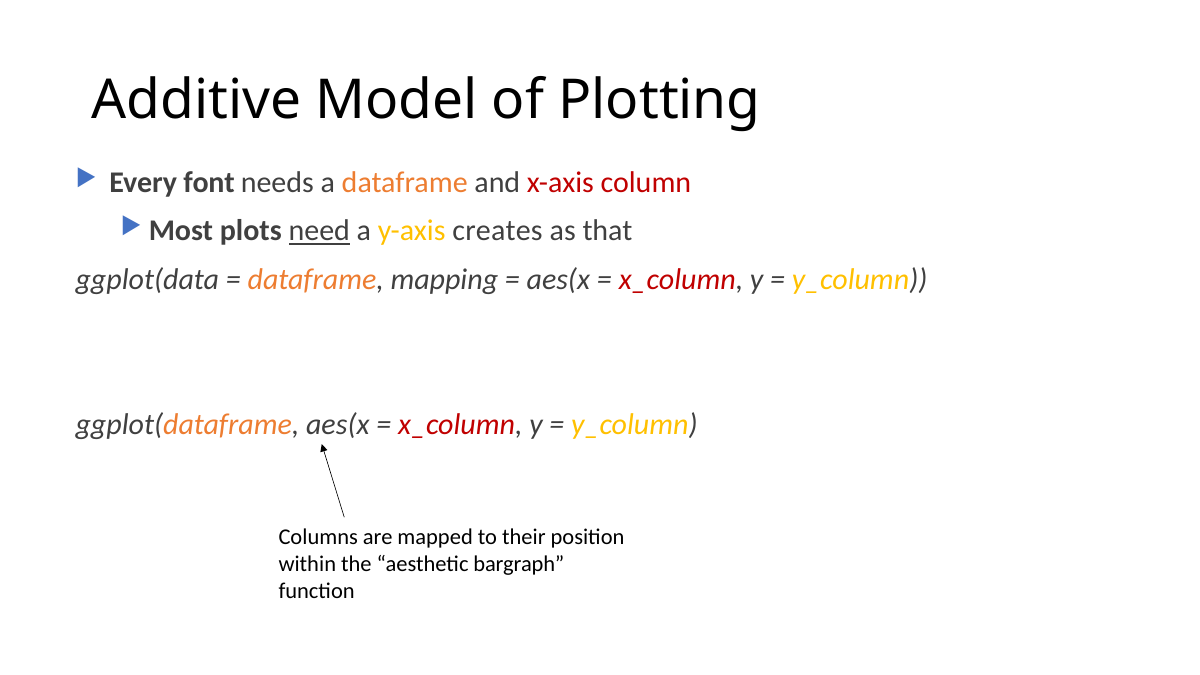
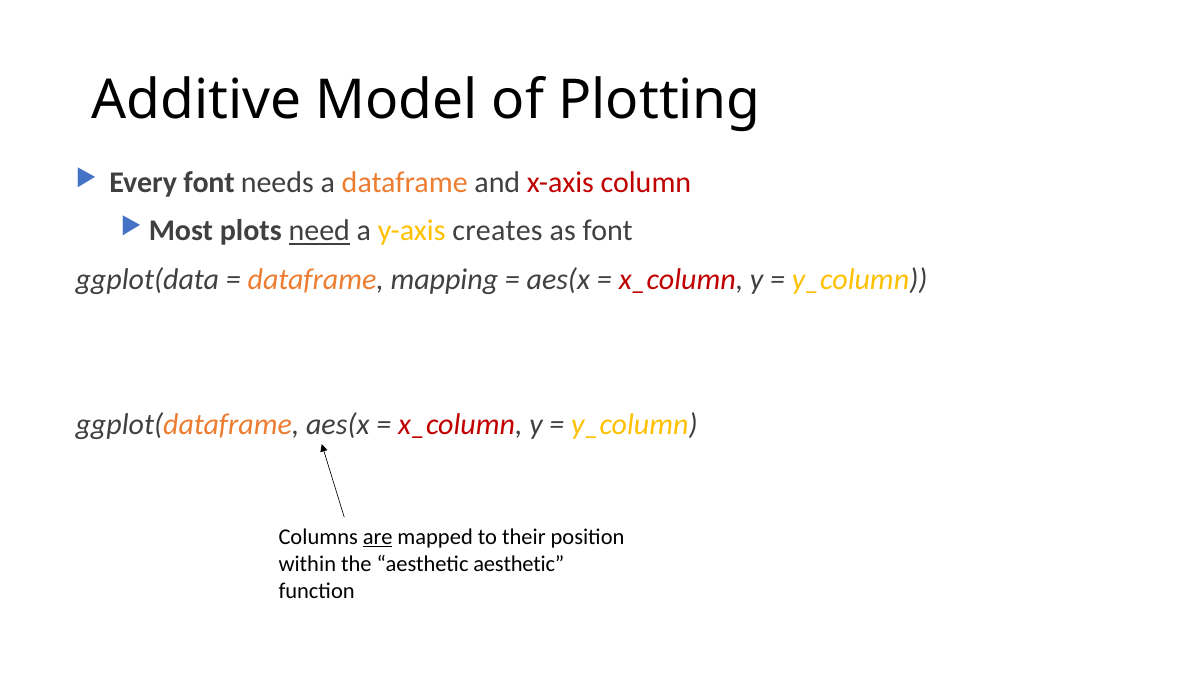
as that: that -> font
are underline: none -> present
aesthetic bargraph: bargraph -> aesthetic
